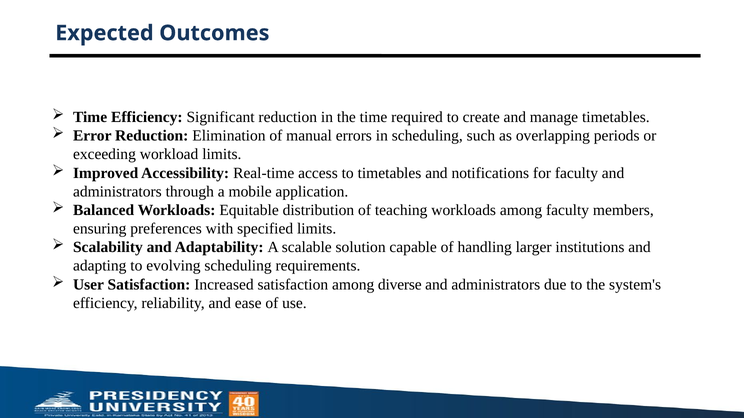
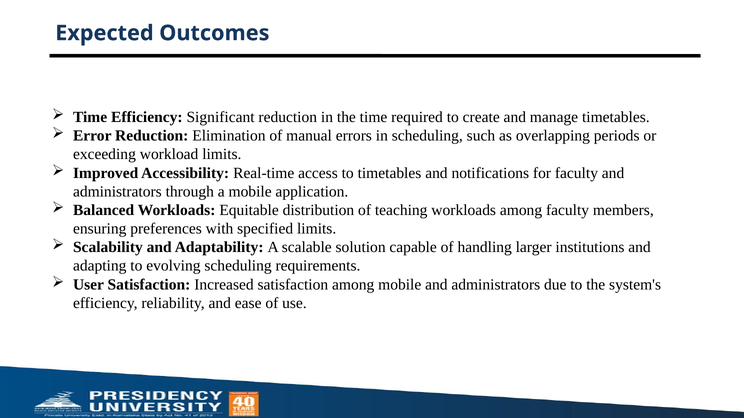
among diverse: diverse -> mobile
